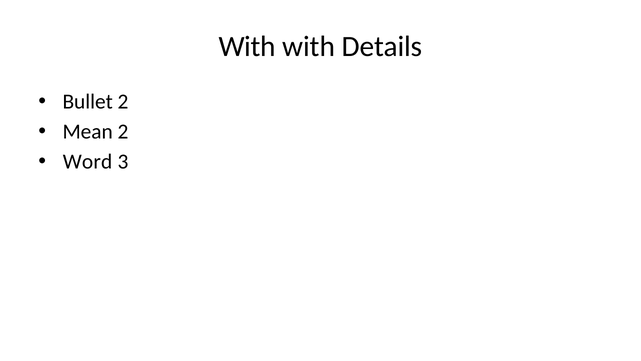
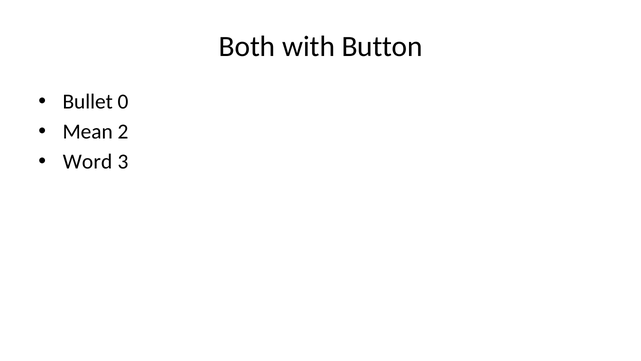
With at (247, 47): With -> Both
Details: Details -> Button
Bullet 2: 2 -> 0
